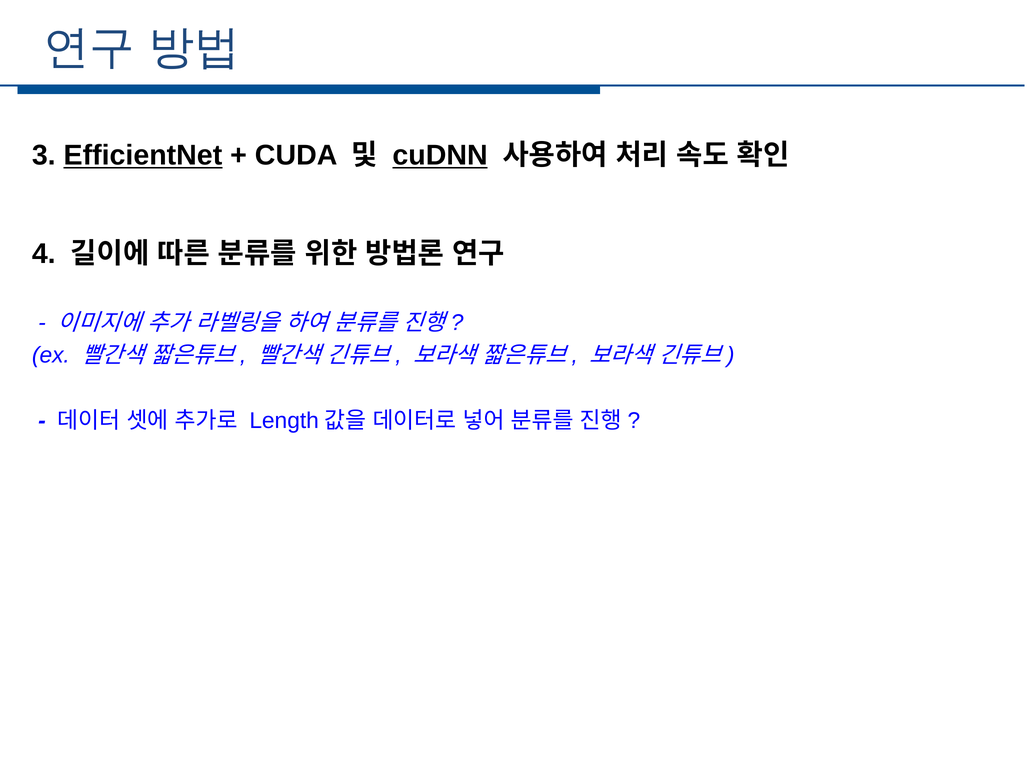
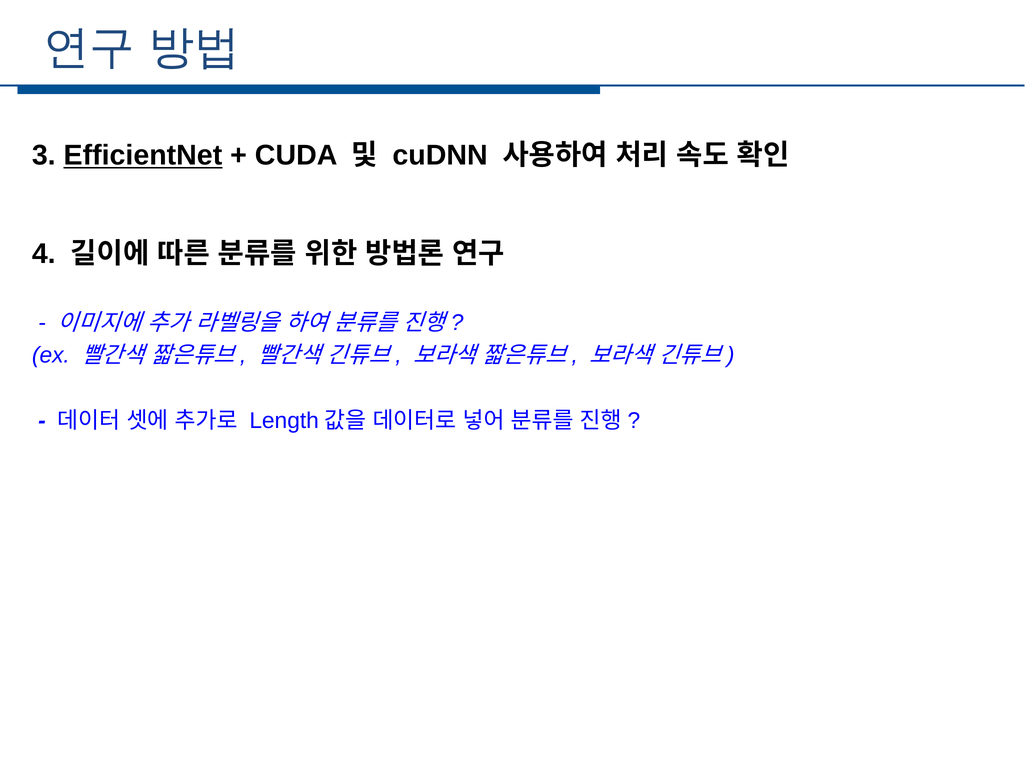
cuDNN underline: present -> none
